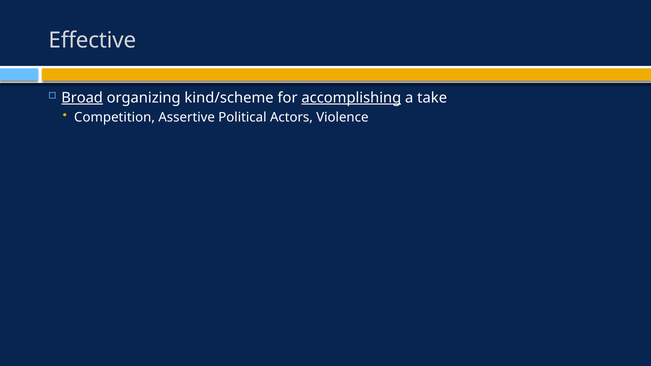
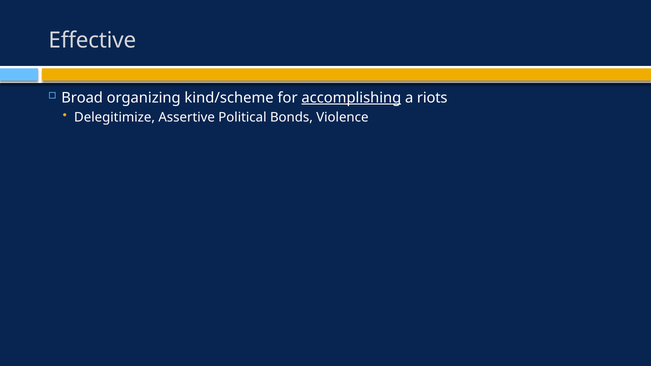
Broad underline: present -> none
take: take -> riots
Competition: Competition -> Delegitimize
Actors: Actors -> Bonds
